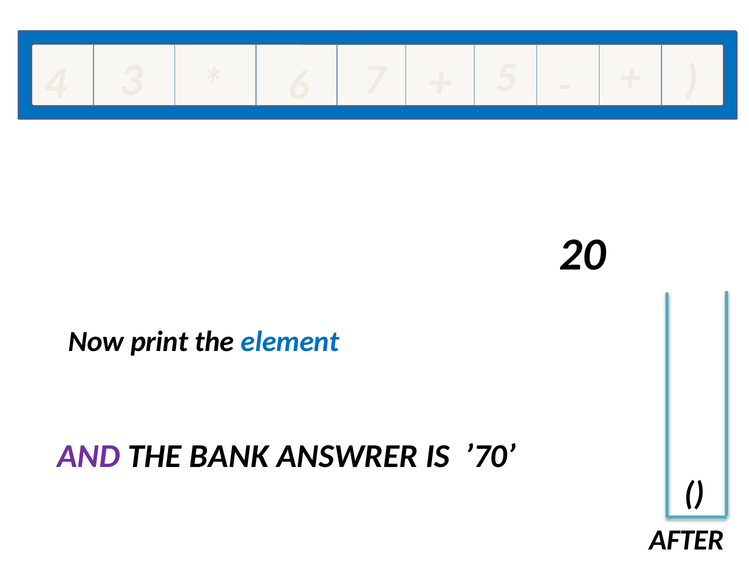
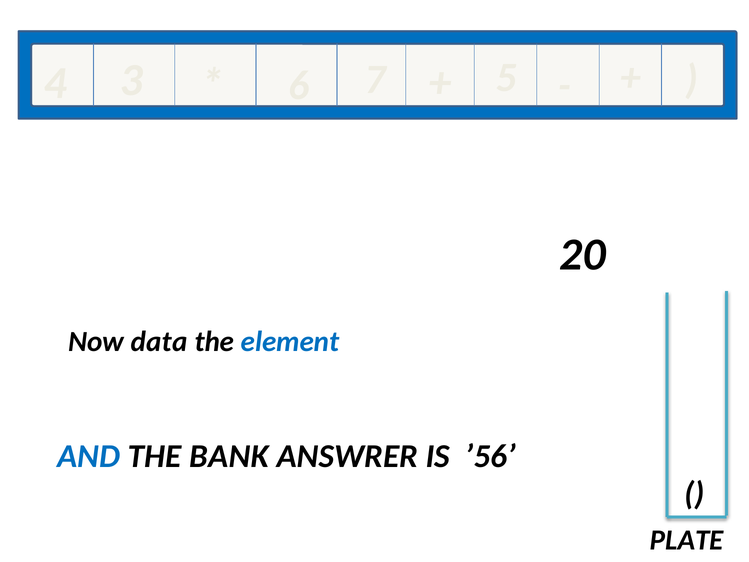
print: print -> data
AND colour: purple -> blue
’70: ’70 -> ’56
AFTER: AFTER -> PLATE
